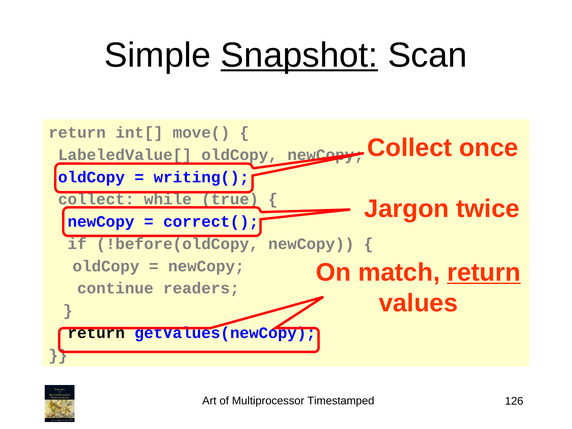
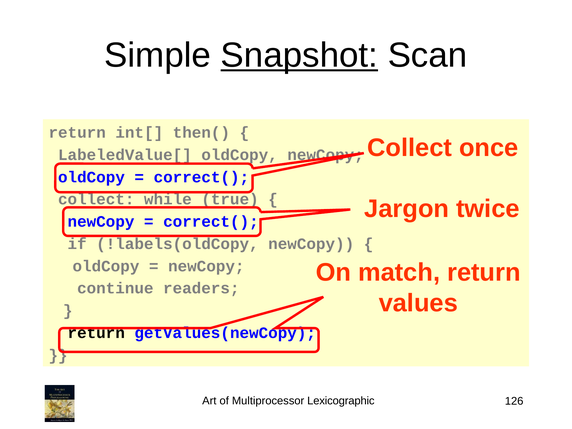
move(: move( -> then(
writing( at (201, 177): writing( -> correct(
!before(oldCopy: !before(oldCopy -> !labels(oldCopy
return at (484, 272) underline: present -> none
Timestamped: Timestamped -> Lexicographic
